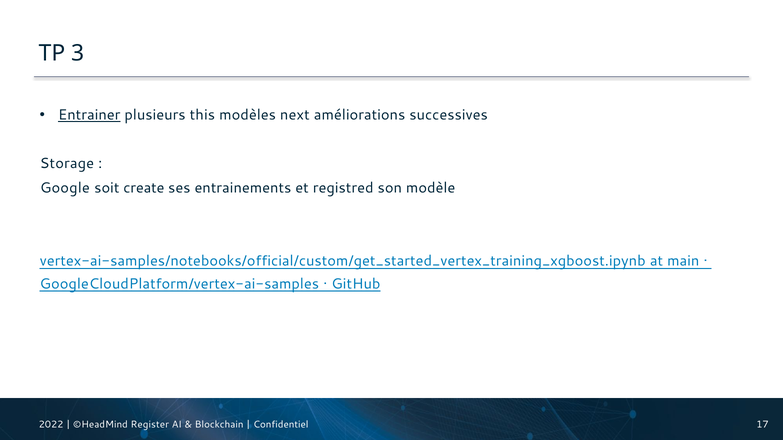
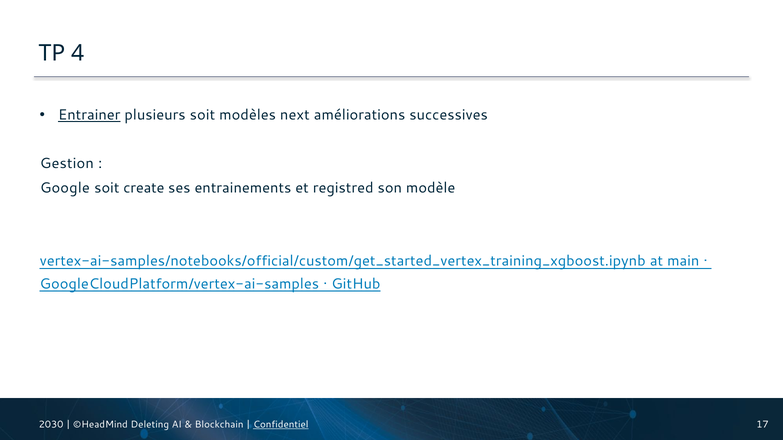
3: 3 -> 4
plusieurs this: this -> soit
Storage: Storage -> Gestion
2022: 2022 -> 2030
Register: Register -> Deleting
Confidentiel underline: none -> present
